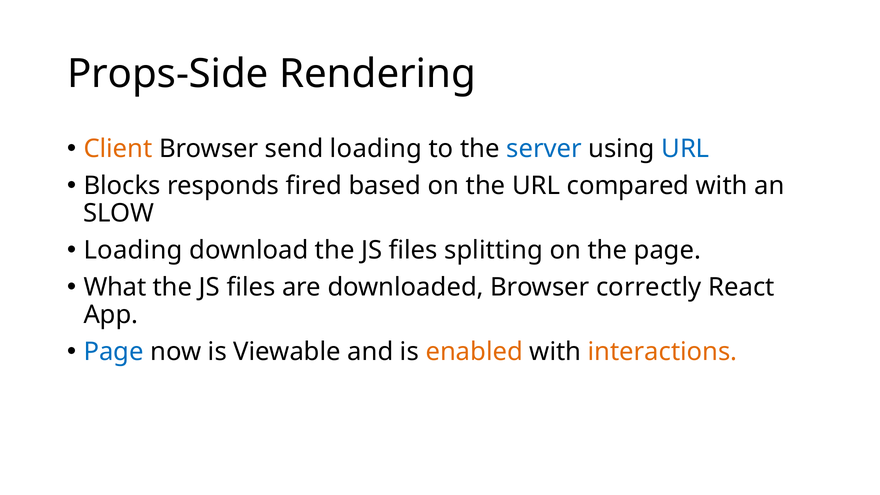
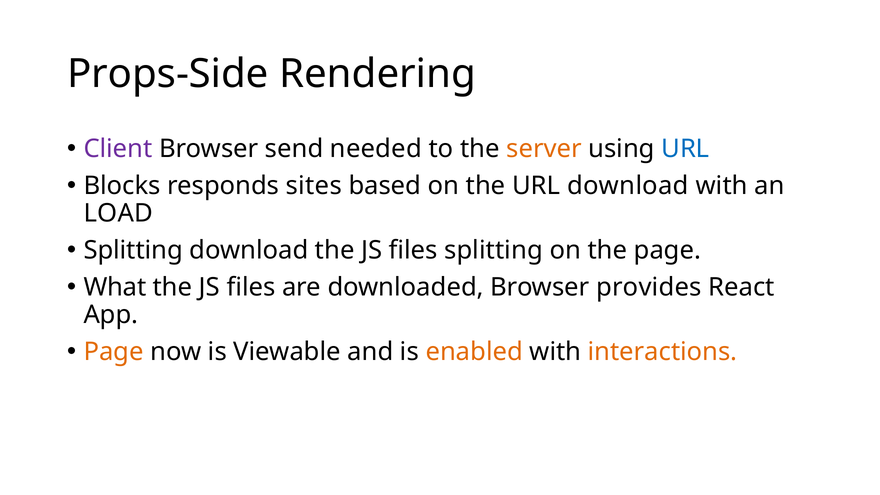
Client colour: orange -> purple
send loading: loading -> needed
server colour: blue -> orange
fired: fired -> sites
URL compared: compared -> download
SLOW: SLOW -> LOAD
Loading at (133, 250): Loading -> Splitting
correctly: correctly -> provides
Page at (114, 352) colour: blue -> orange
